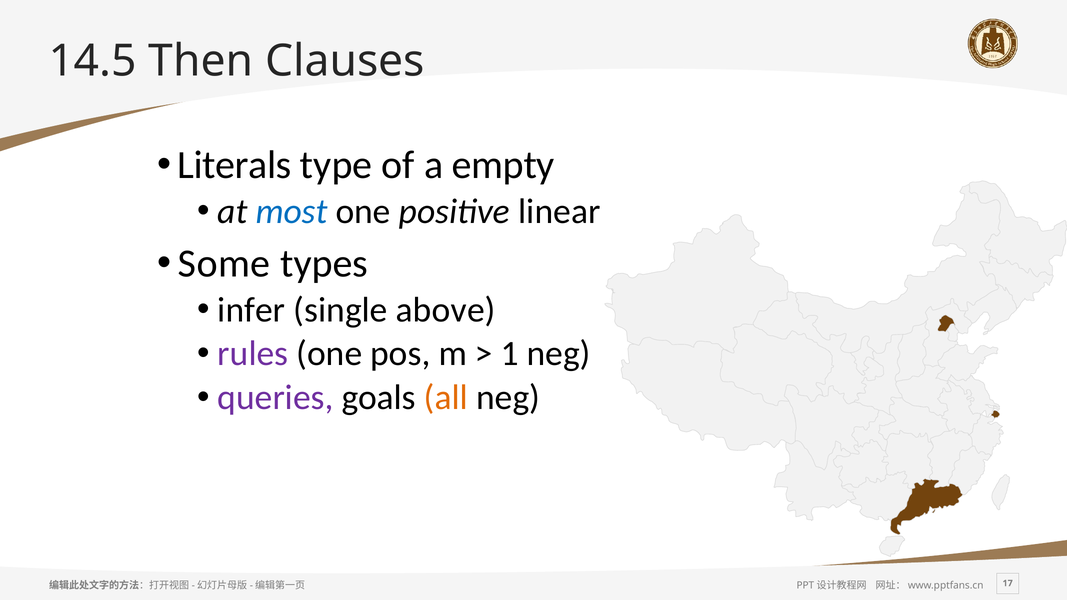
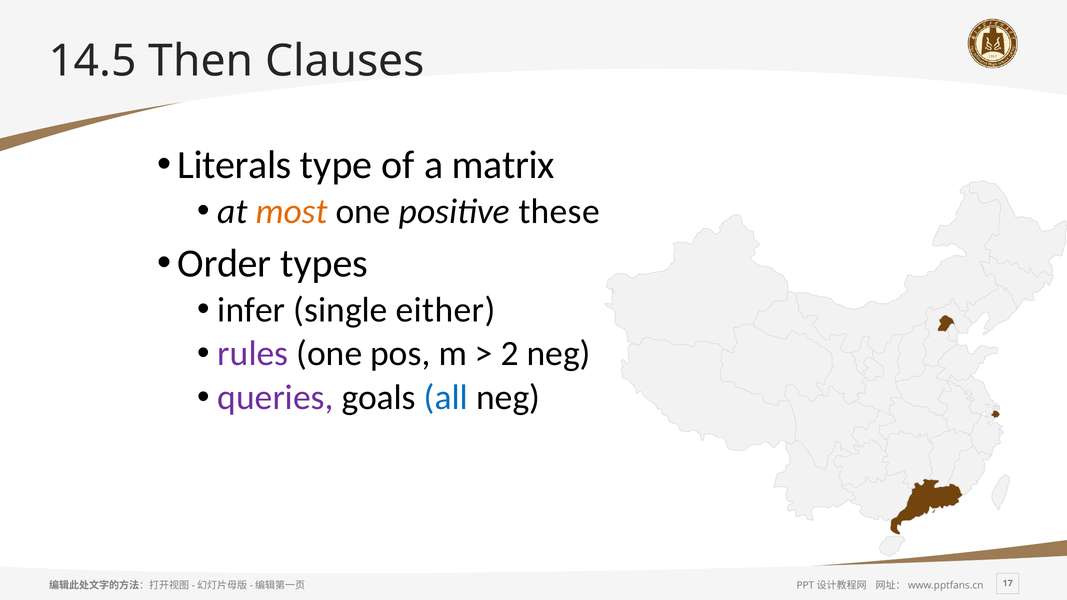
empty: empty -> matrix
most colour: blue -> orange
linear: linear -> these
Some: Some -> Order
above: above -> either
1: 1 -> 2
all colour: orange -> blue
